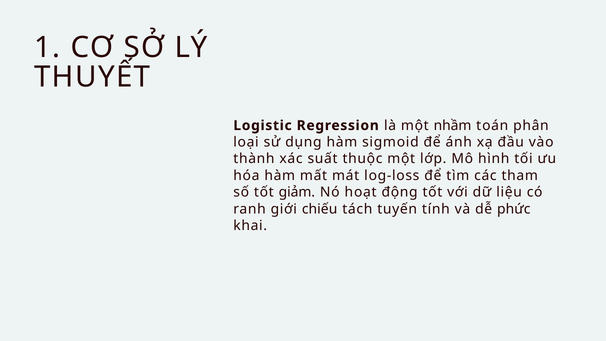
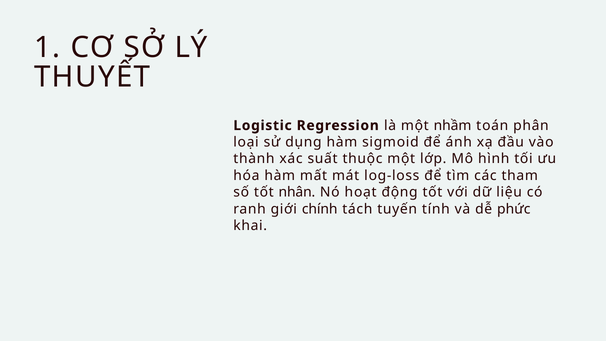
giảm: giảm -> nhân
chiếu: chiếu -> chính
